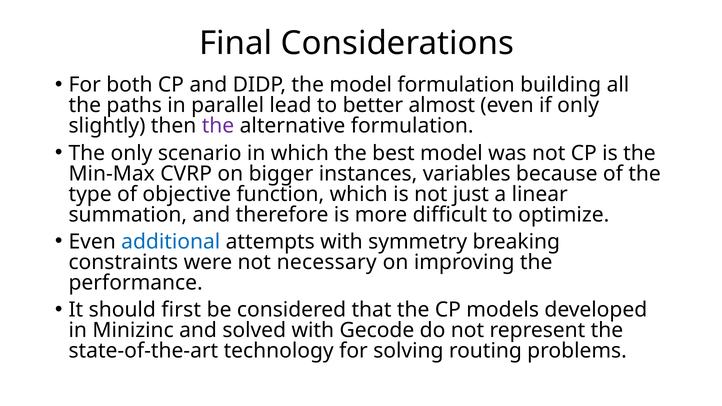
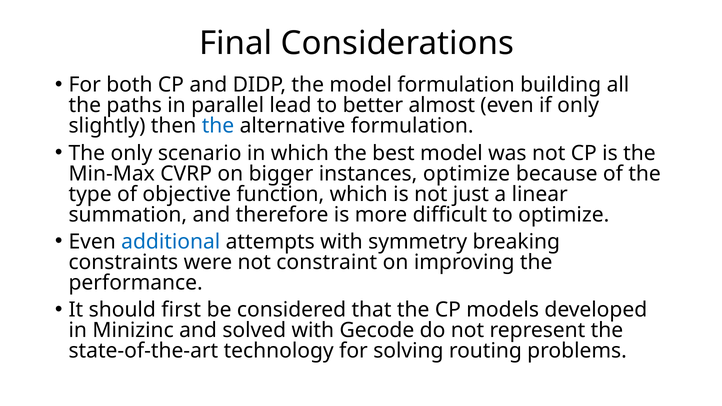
the at (218, 126) colour: purple -> blue
instances variables: variables -> optimize
necessary: necessary -> constraint
